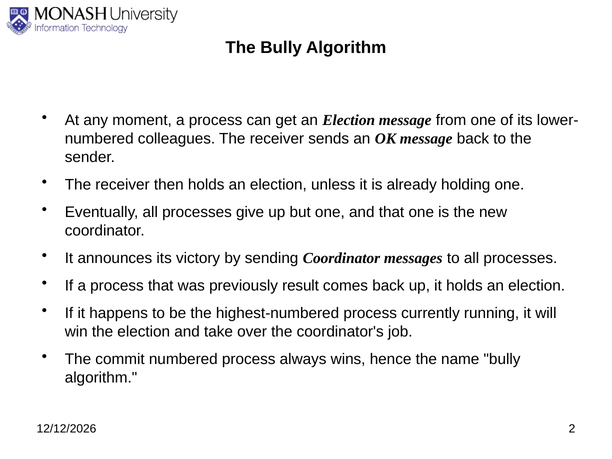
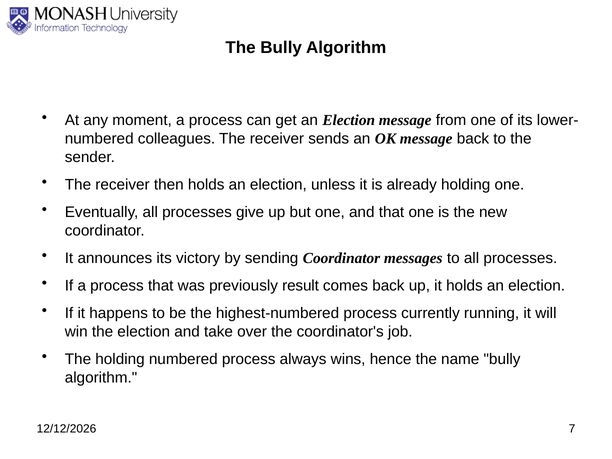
The commit: commit -> holding
2: 2 -> 7
